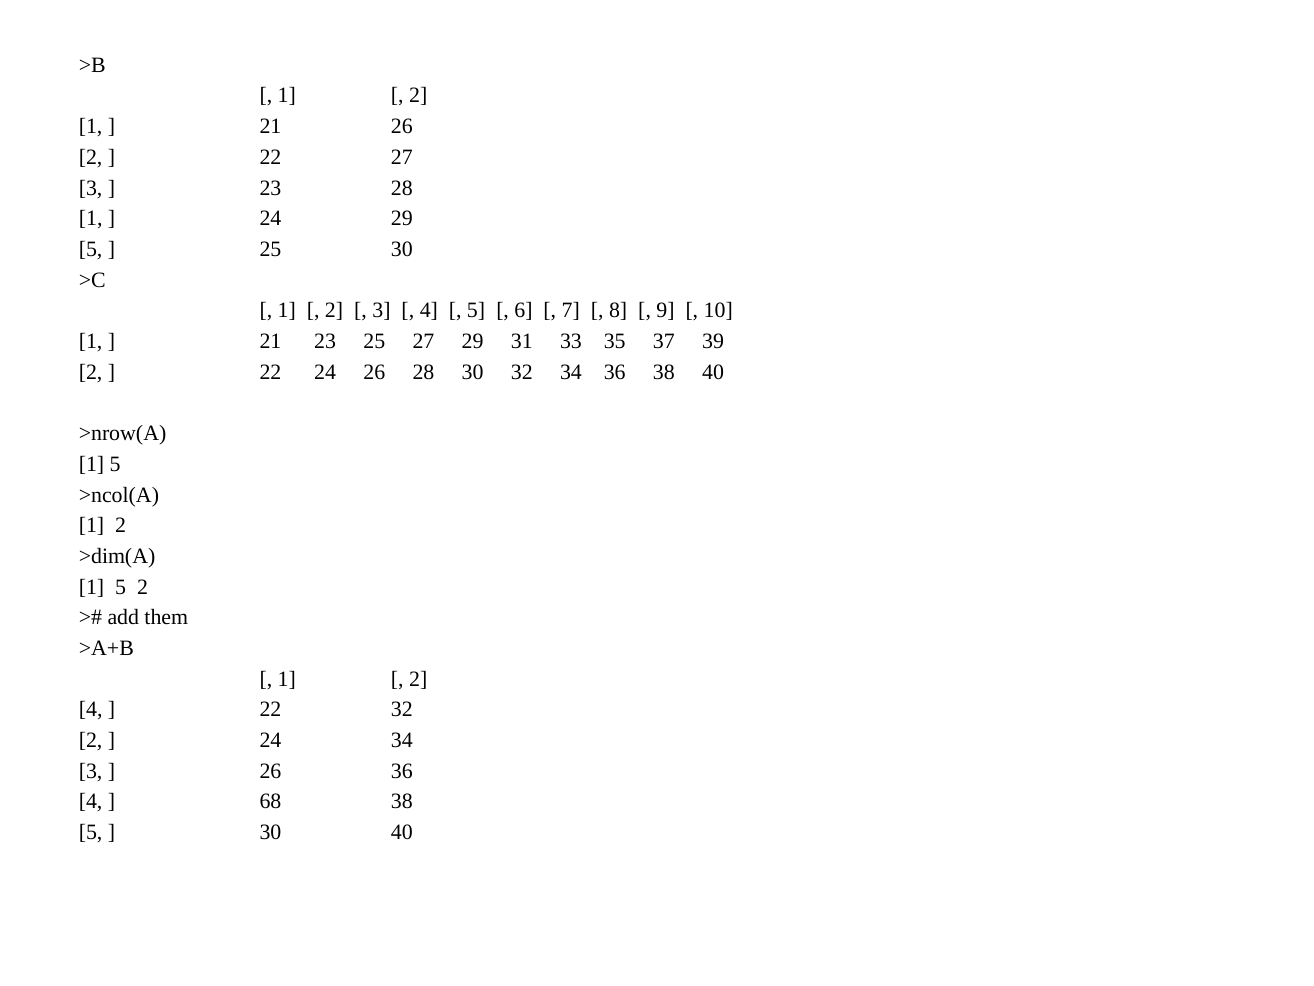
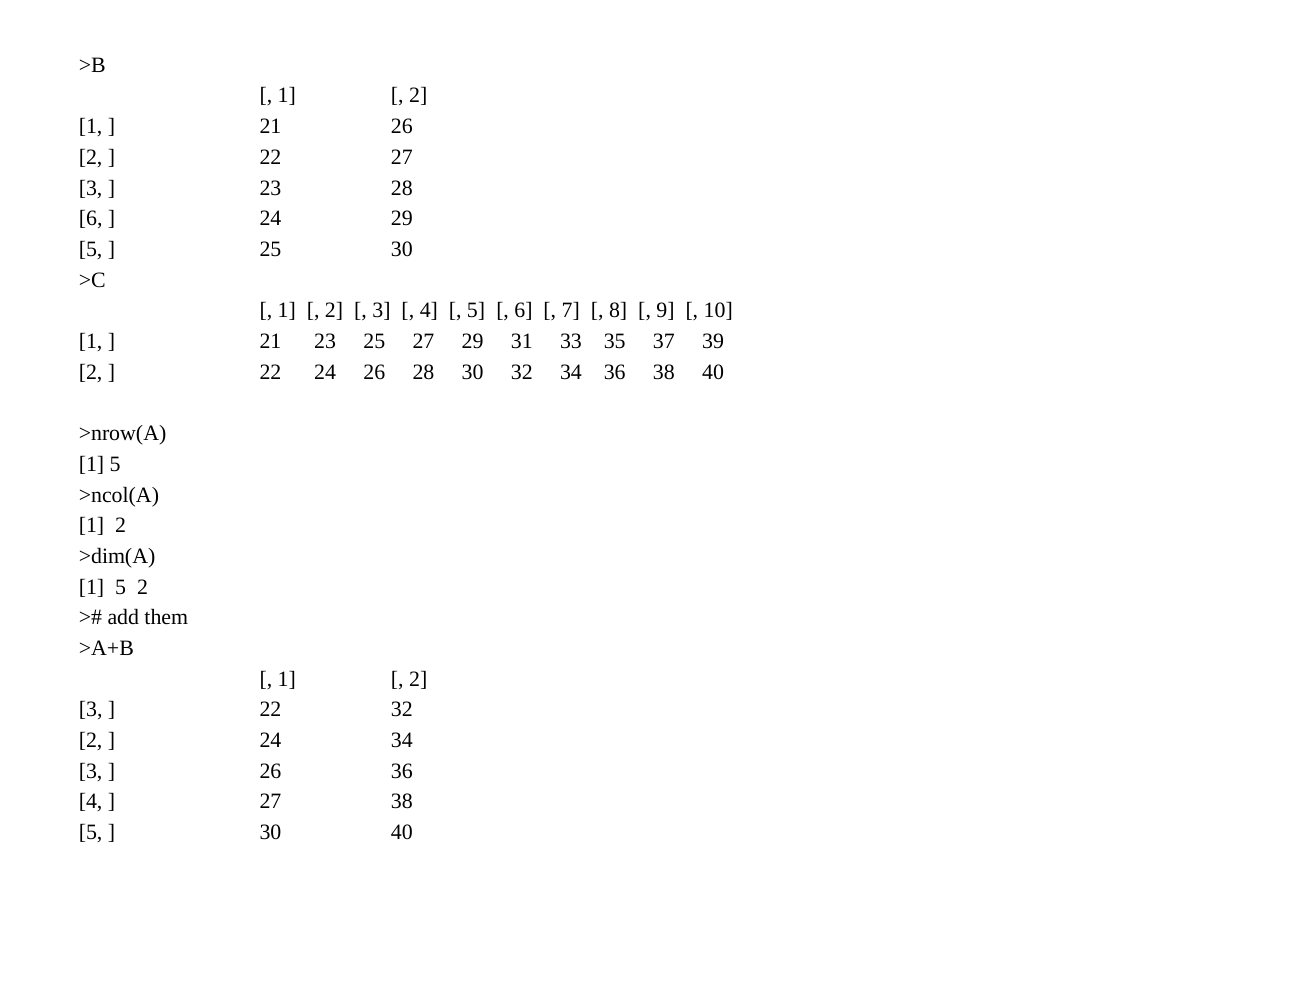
1 at (91, 218): 1 -> 6
4 at (91, 709): 4 -> 3
68 at (270, 801): 68 -> 27
